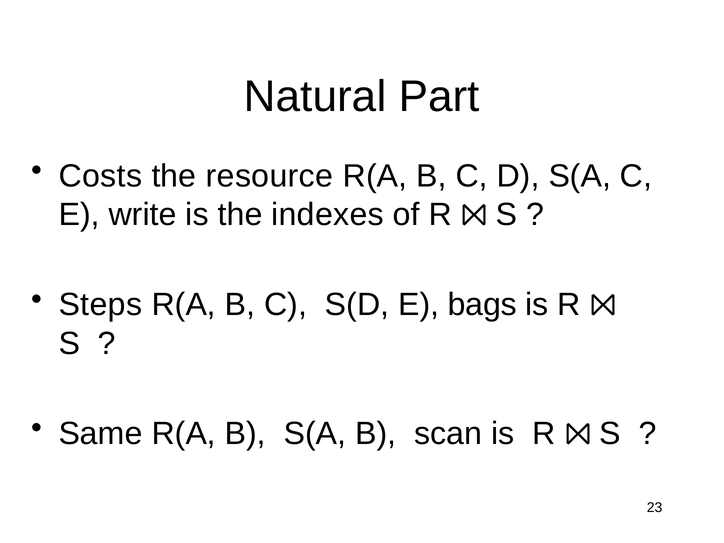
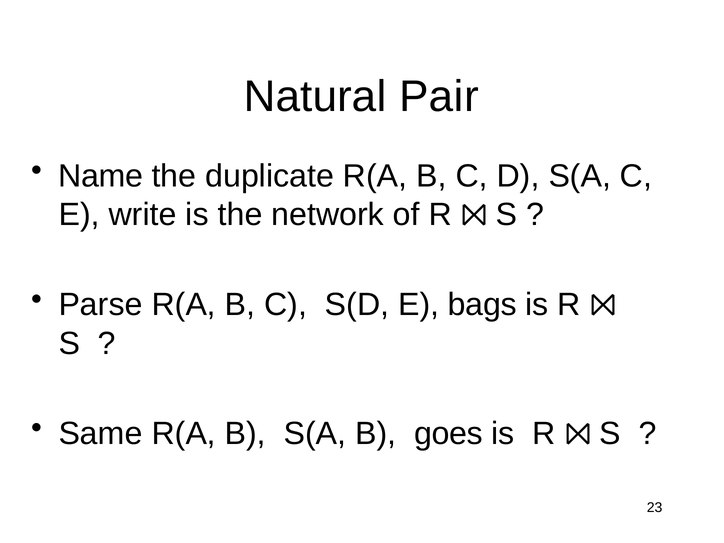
Part: Part -> Pair
Costs: Costs -> Name
resource: resource -> duplicate
indexes: indexes -> network
Steps: Steps -> Parse
scan: scan -> goes
